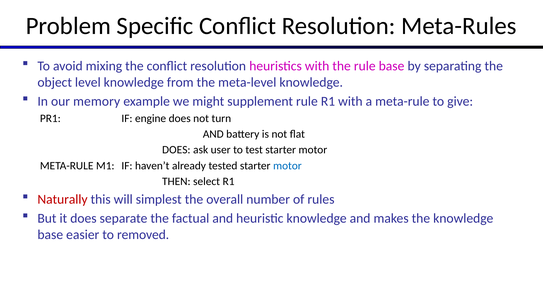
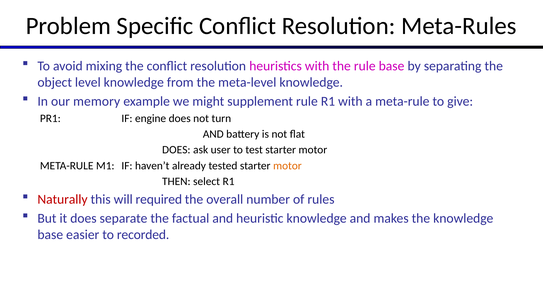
motor at (287, 166) colour: blue -> orange
simplest: simplest -> required
removed: removed -> recorded
